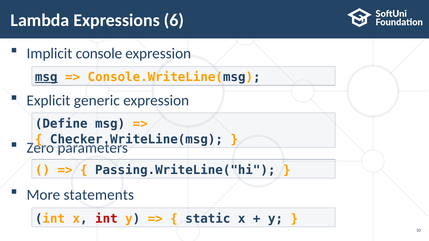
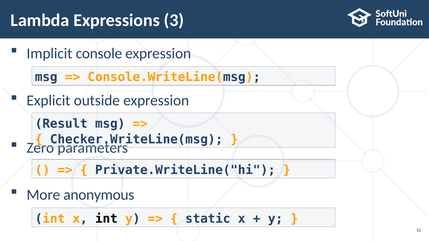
6: 6 -> 3
msg at (46, 77) underline: present -> none
generic: generic -> outside
Define: Define -> Result
Passing.WriteLine("hi: Passing.WriteLine("hi -> Private.WriteLine("hi
statements: statements -> anonymous
int at (106, 219) colour: red -> black
